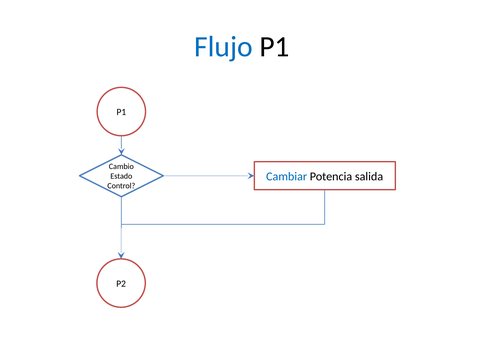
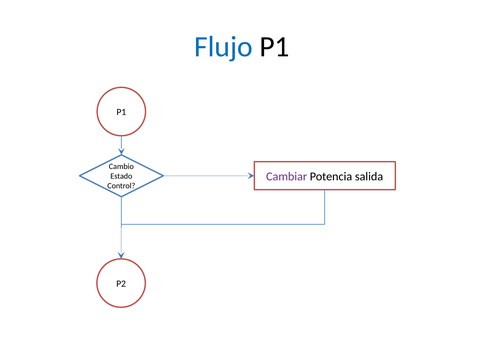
Cambiar colour: blue -> purple
